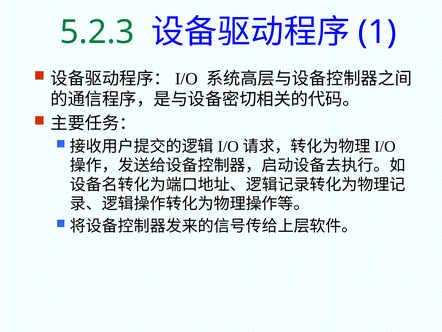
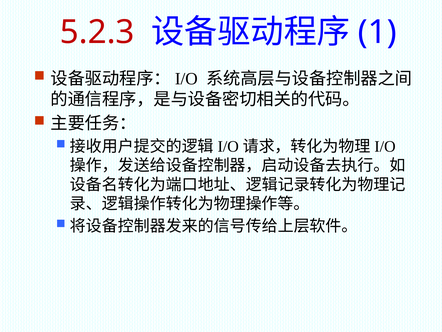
5.2.3 colour: green -> red
